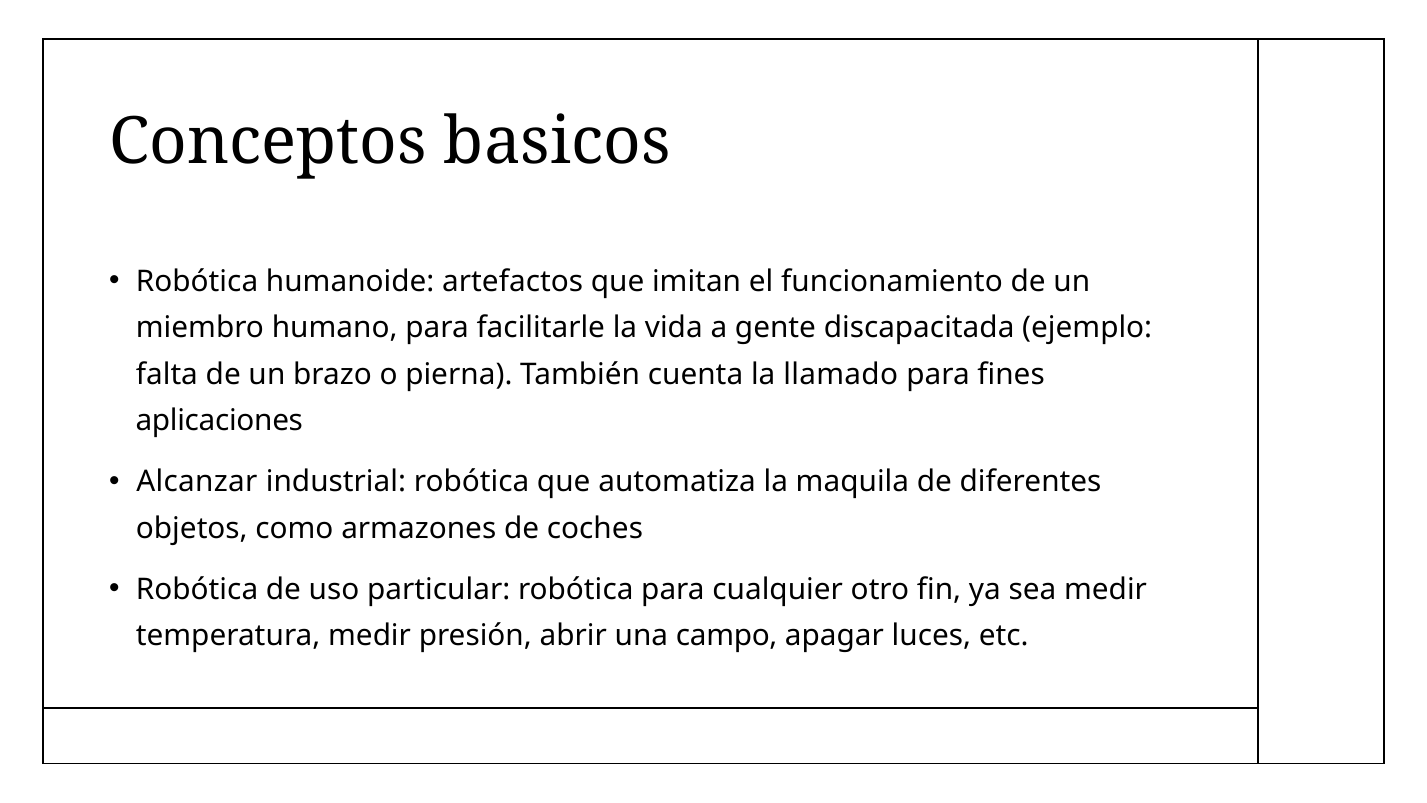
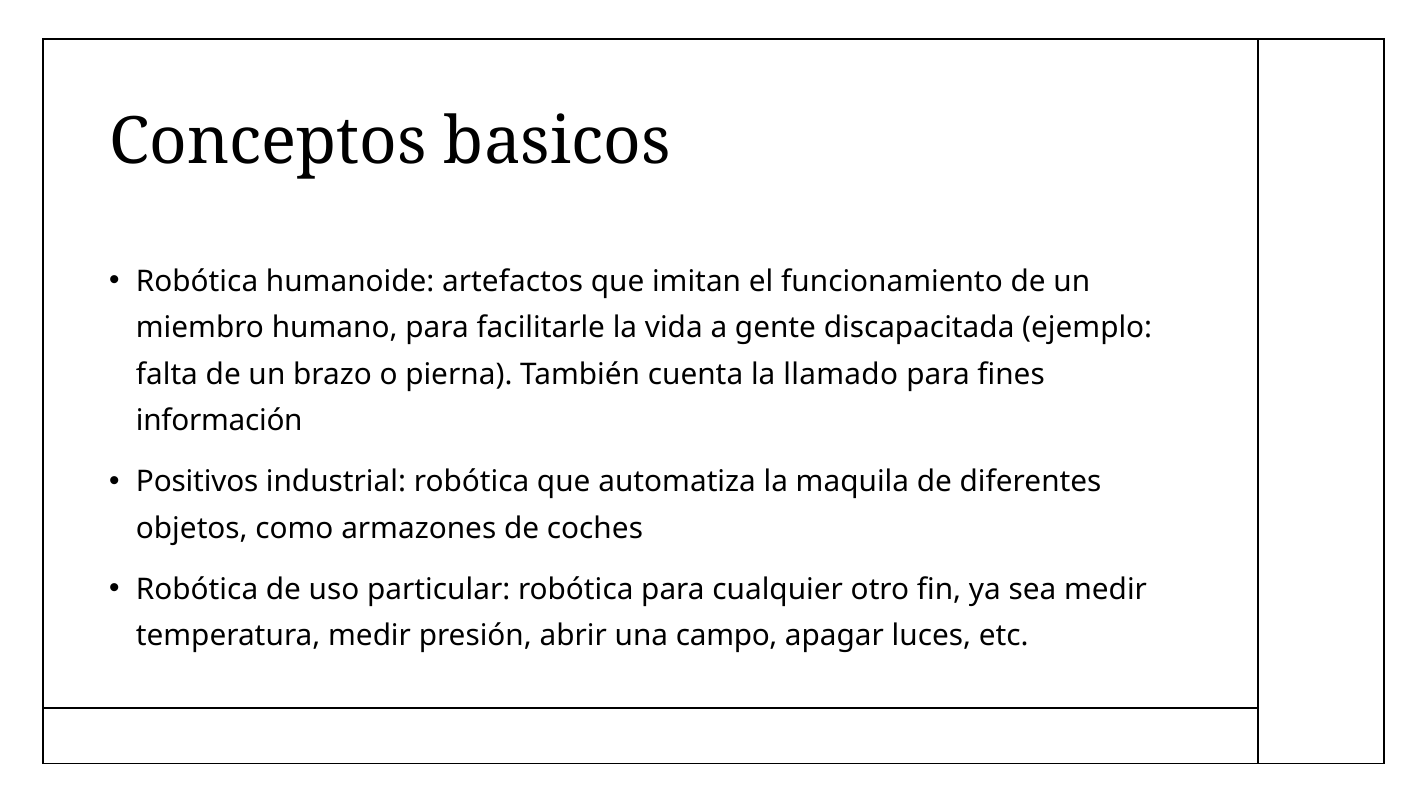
aplicaciones: aplicaciones -> información
Alcanzar: Alcanzar -> Positivos
